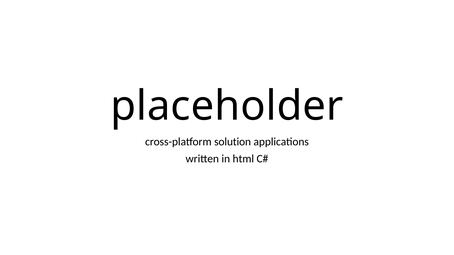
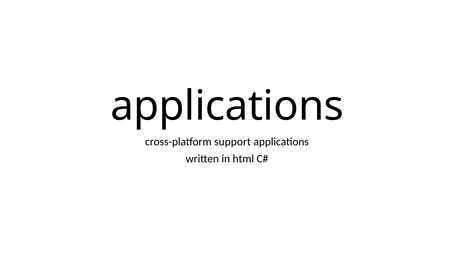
placeholder at (227, 106): placeholder -> applications
solution: solution -> support
